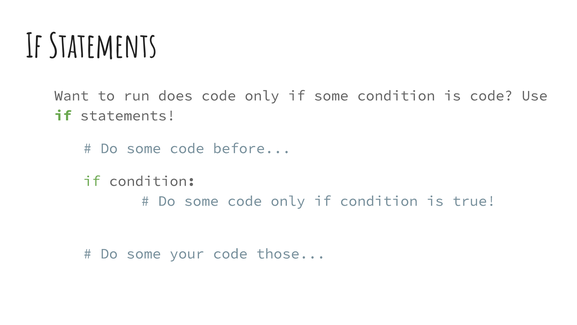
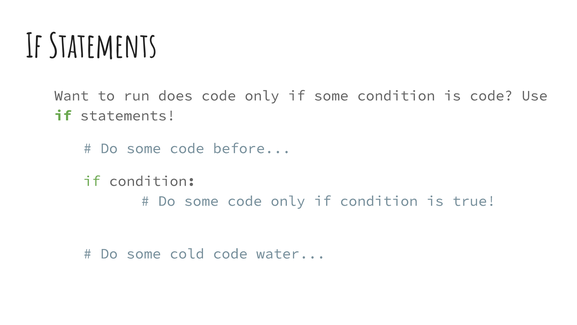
your: your -> cold
those: those -> water
